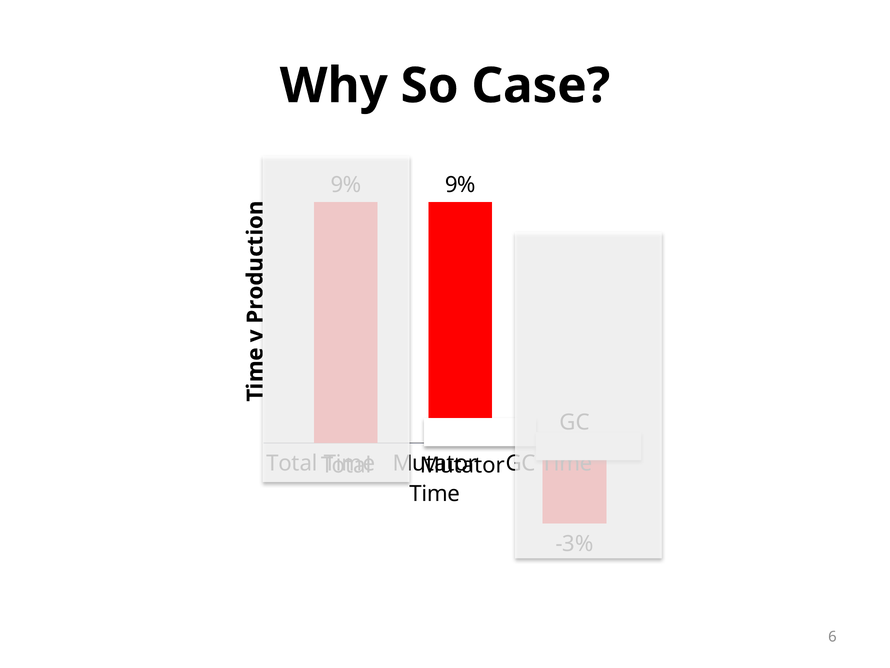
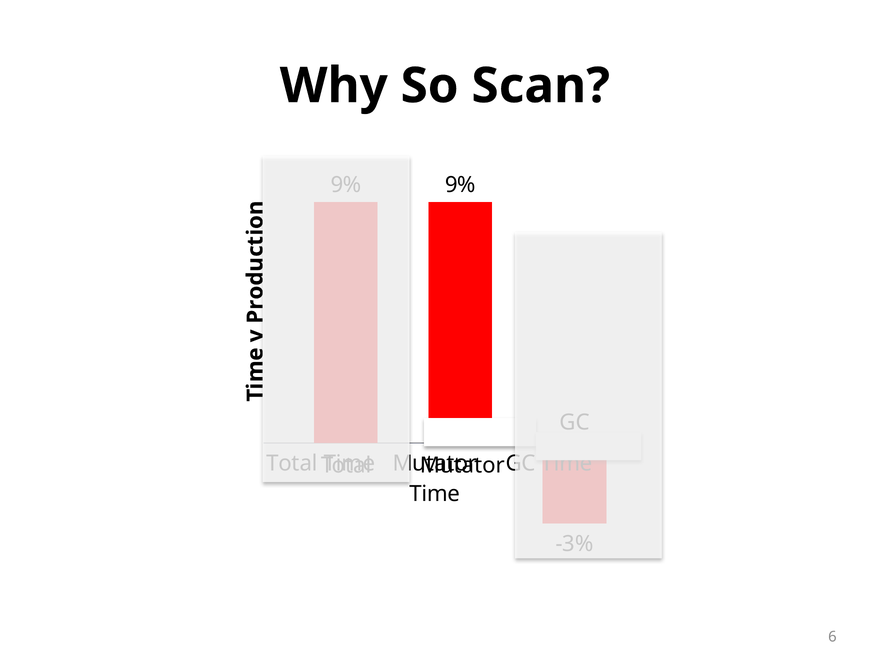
Case: Case -> Scan
